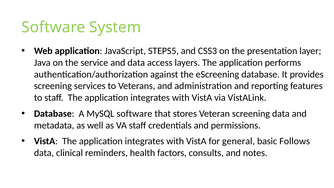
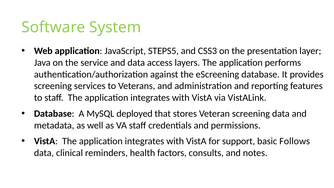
MySQL software: software -> deployed
general: general -> support
